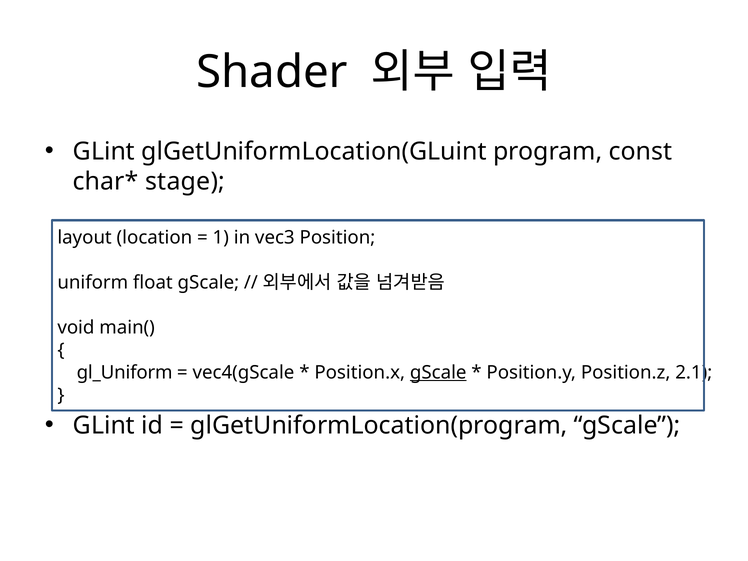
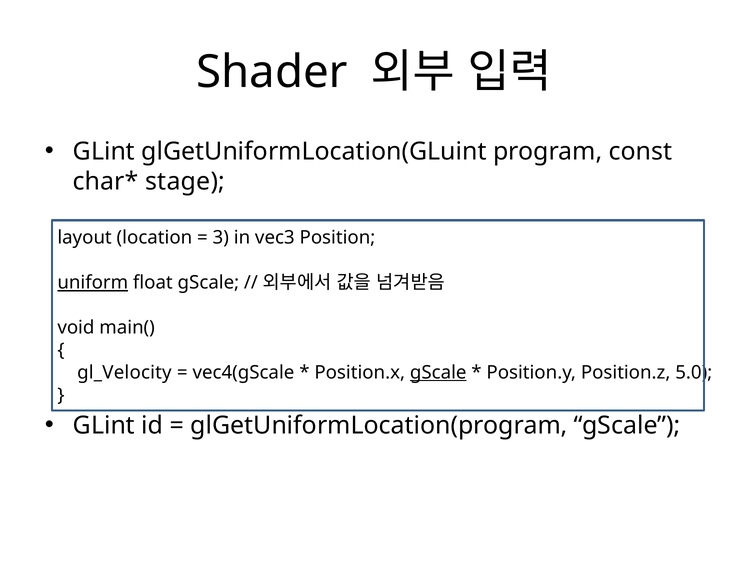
1: 1 -> 3
uniform underline: none -> present
gl_Uniform: gl_Uniform -> gl_Velocity
2.1: 2.1 -> 5.0
